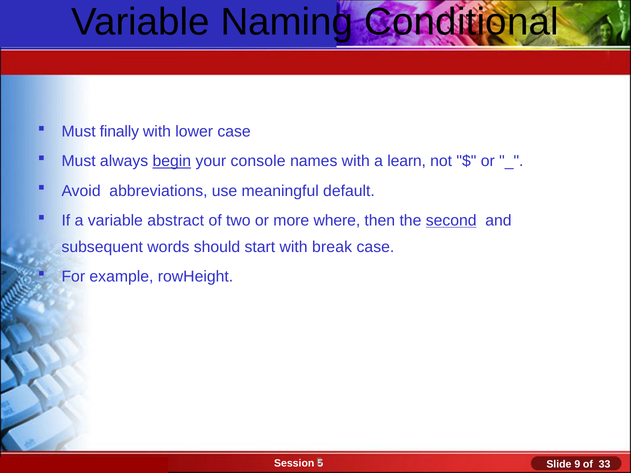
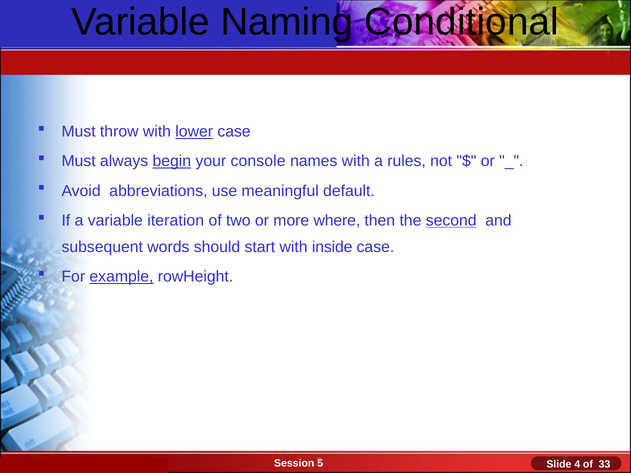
finally: finally -> throw
lower underline: none -> present
learn: learn -> rules
abstract: abstract -> iteration
break: break -> inside
example underline: none -> present
9: 9 -> 4
